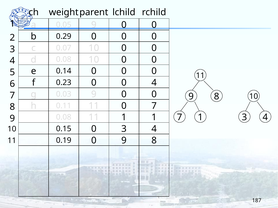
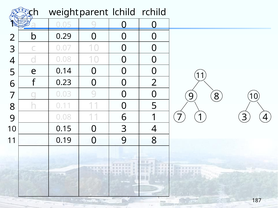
0 4: 4 -> 2
0 7: 7 -> 5
1 at (124, 118): 1 -> 6
